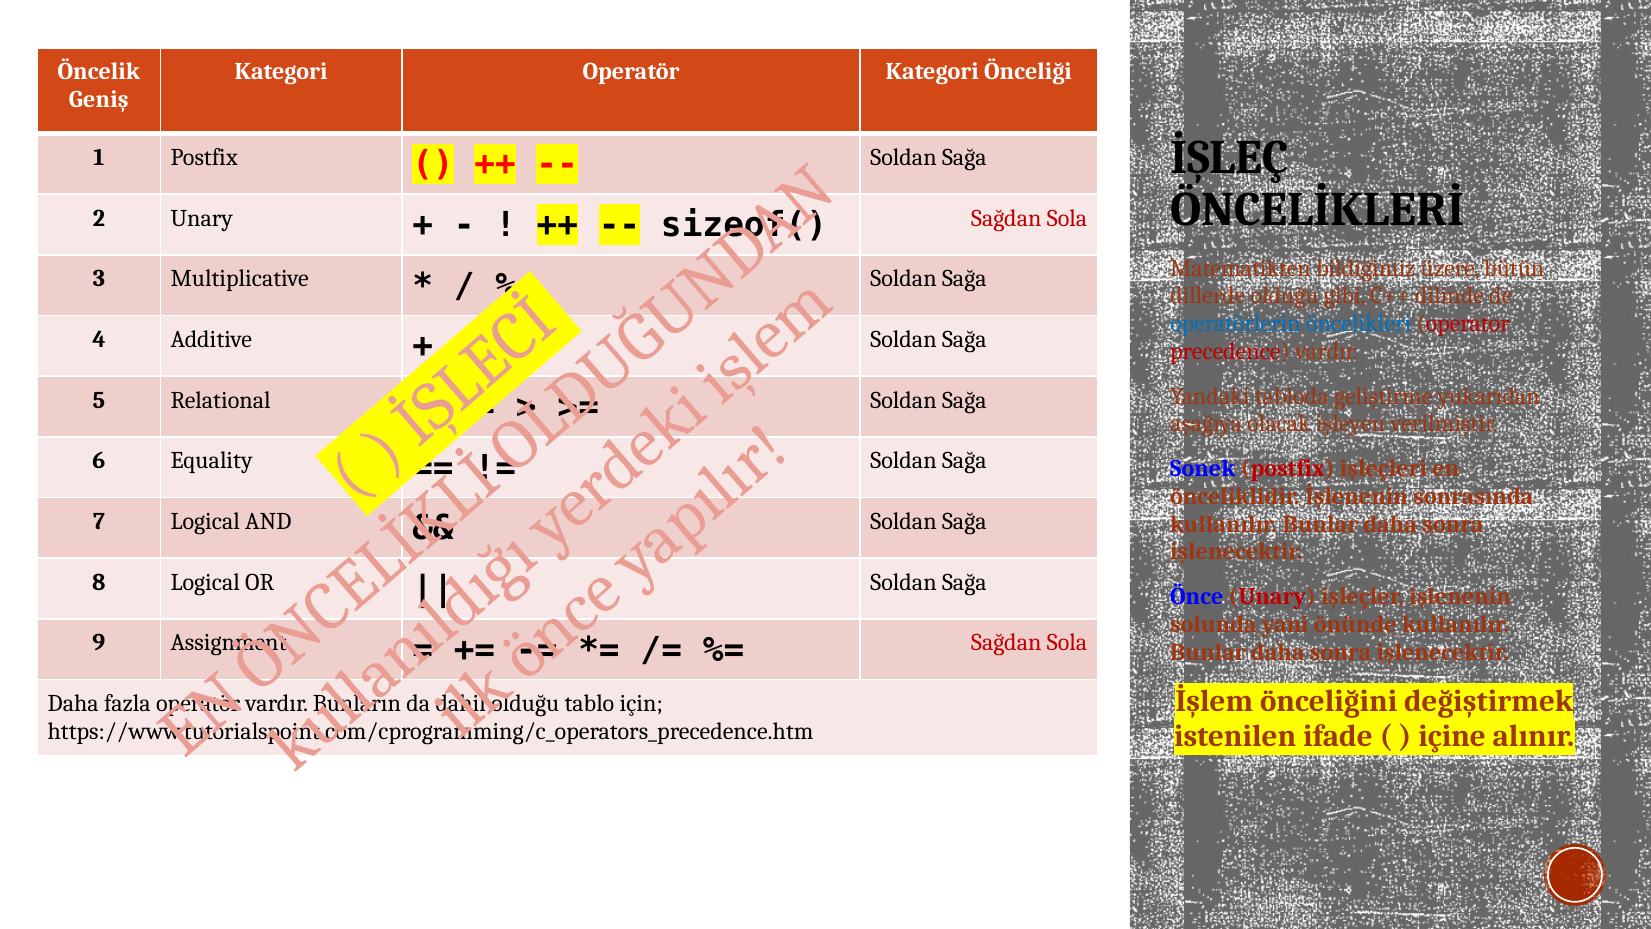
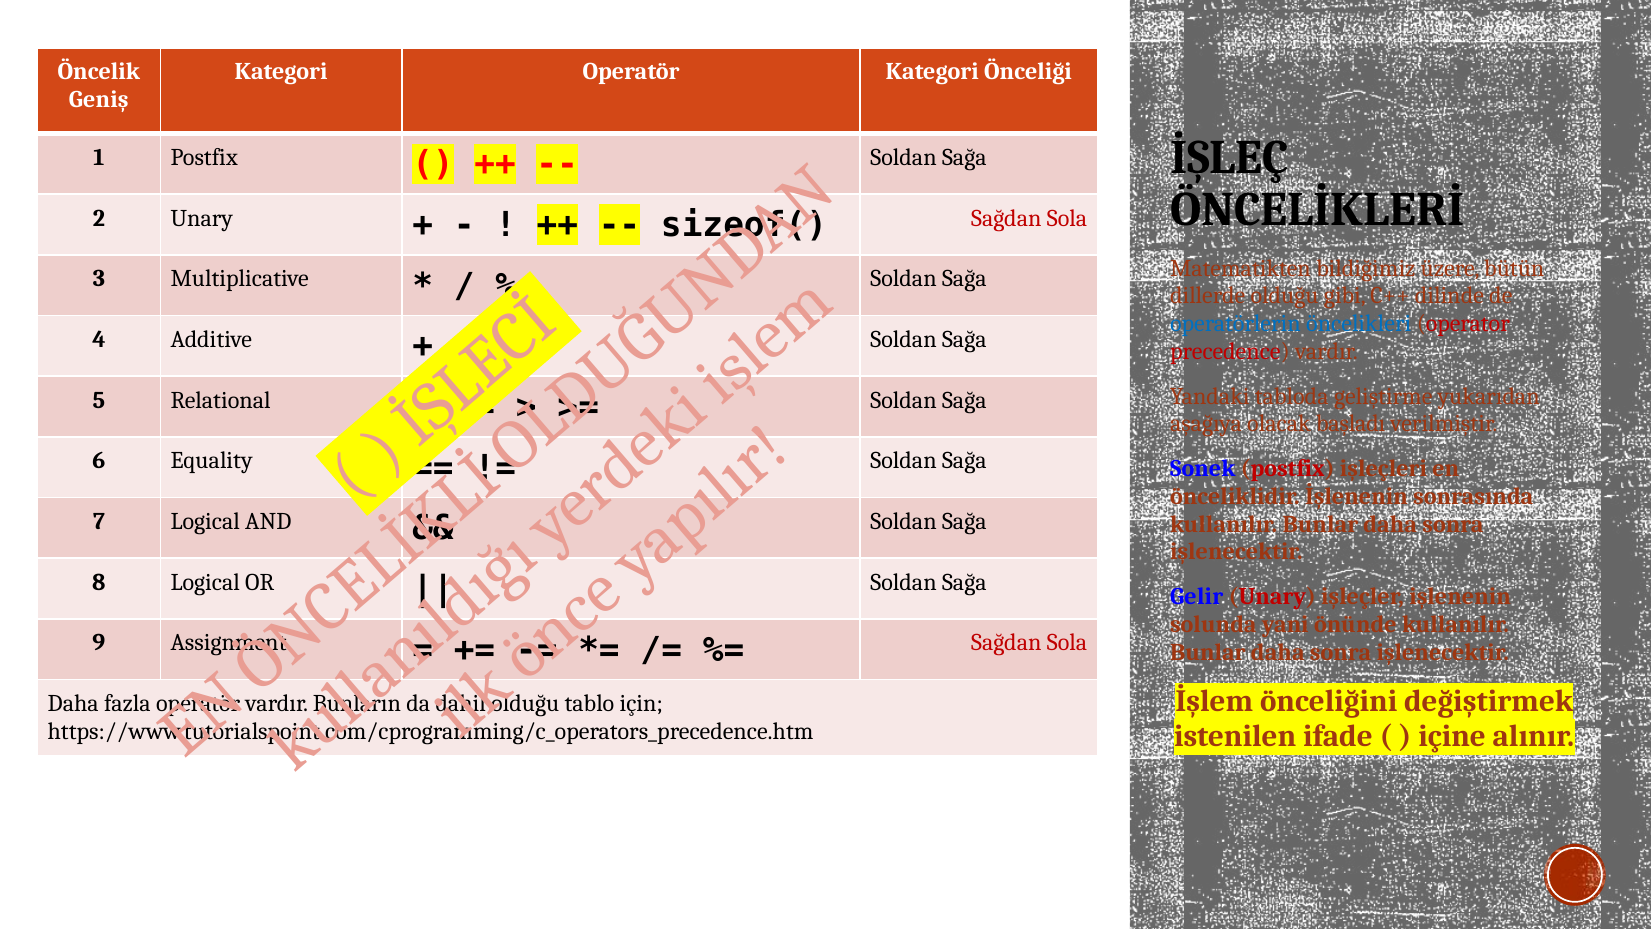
işleyen: işleyen -> başladı
Önce: Önce -> Gelir
